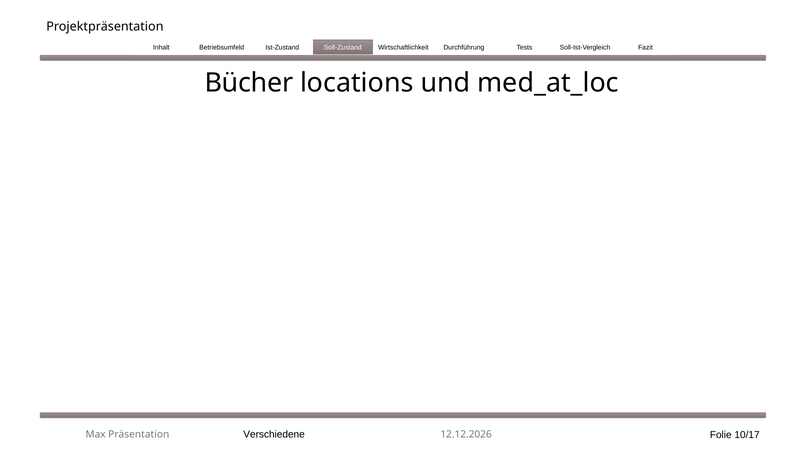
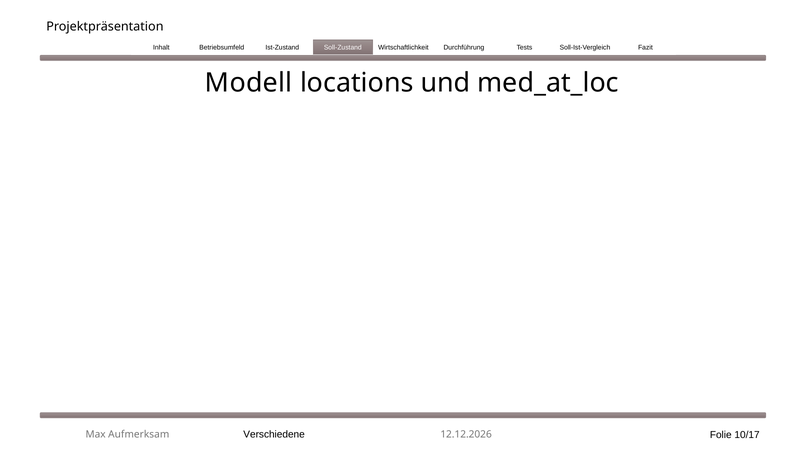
Bücher: Bücher -> Modell
Präsentation: Präsentation -> Aufmerksam
